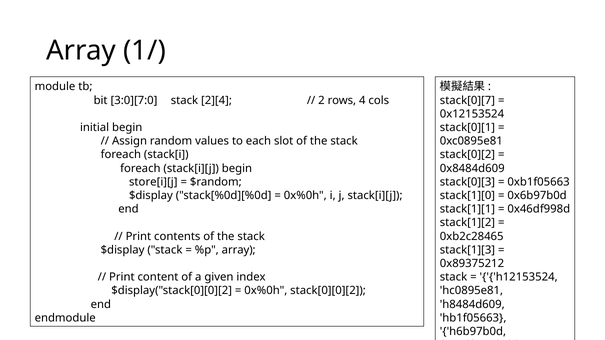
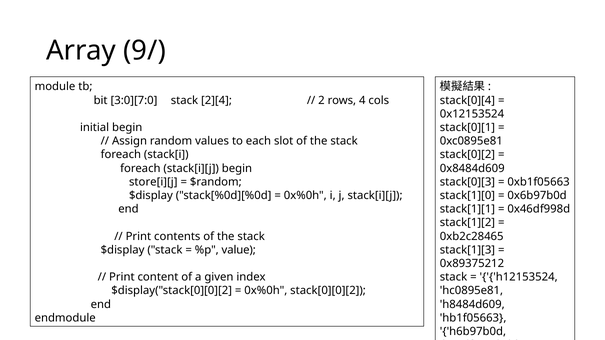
1/: 1/ -> 9/
stack[0][7: stack[0][7 -> stack[0][4
%p array: array -> value
